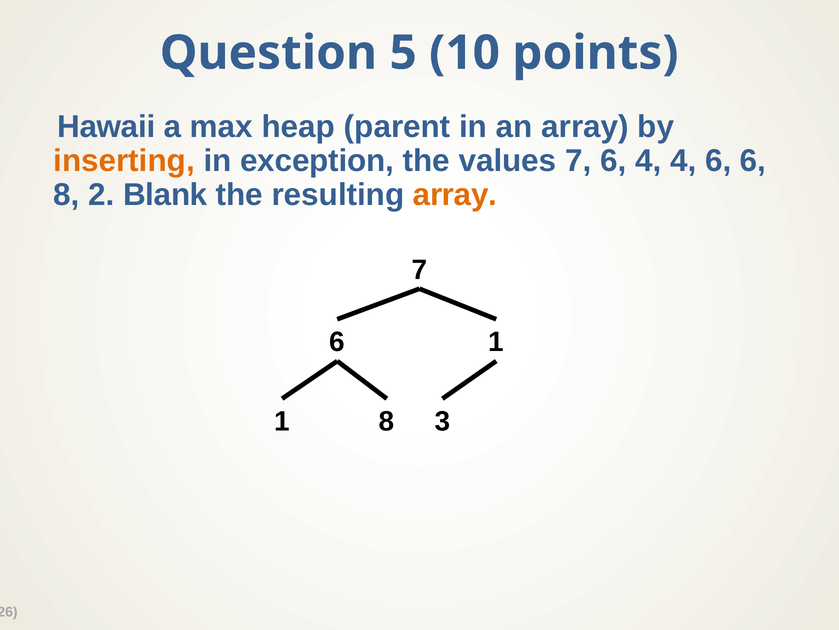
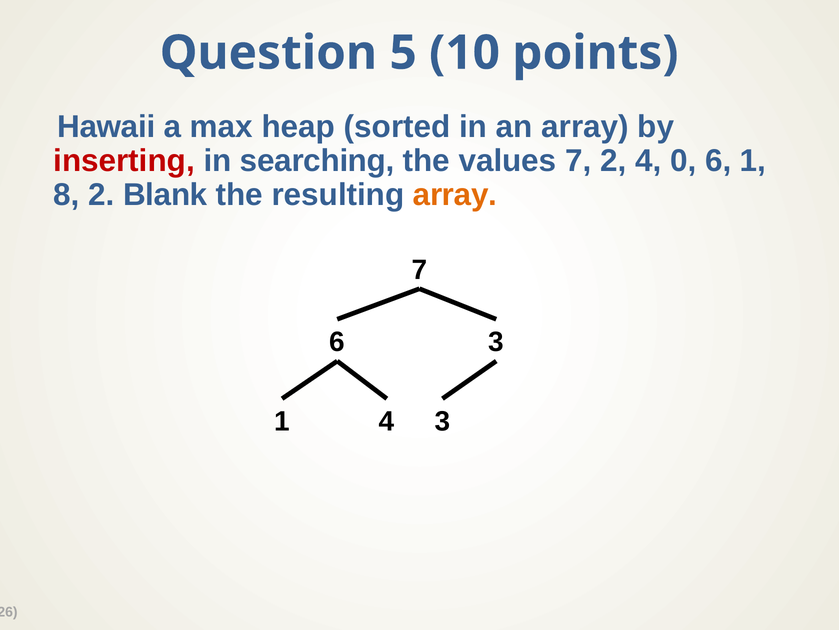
parent: parent -> sorted
inserting colour: orange -> red
exception: exception -> searching
values 7 6: 6 -> 2
4 4: 4 -> 0
6 6: 6 -> 1
6 1: 1 -> 3
1 8: 8 -> 4
